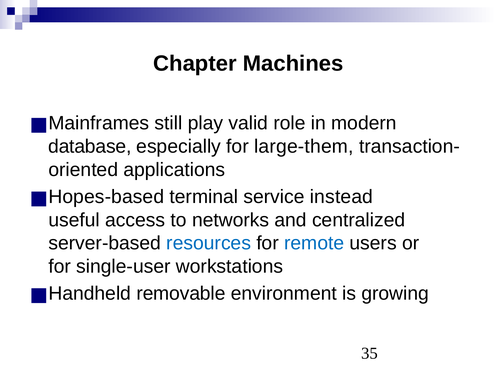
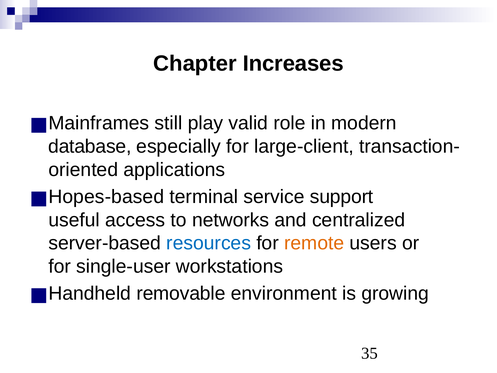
Machines: Machines -> Increases
large-them: large-them -> large-client
instead: instead -> support
remote colour: blue -> orange
